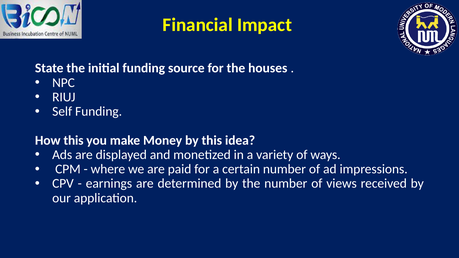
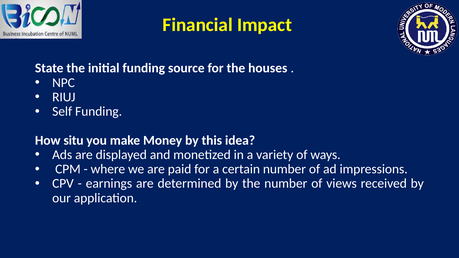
How this: this -> situ
